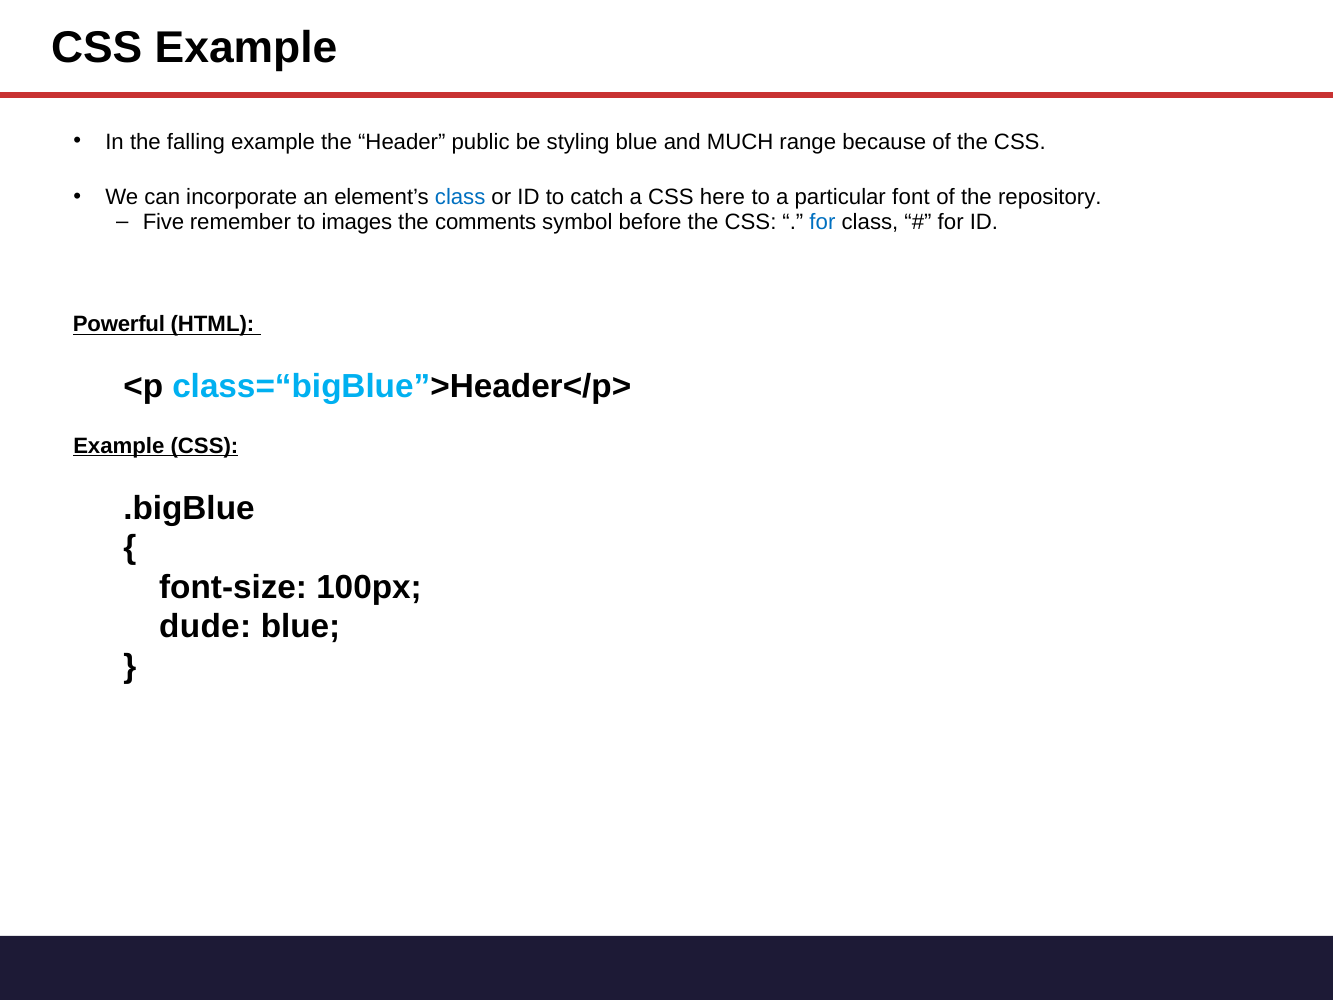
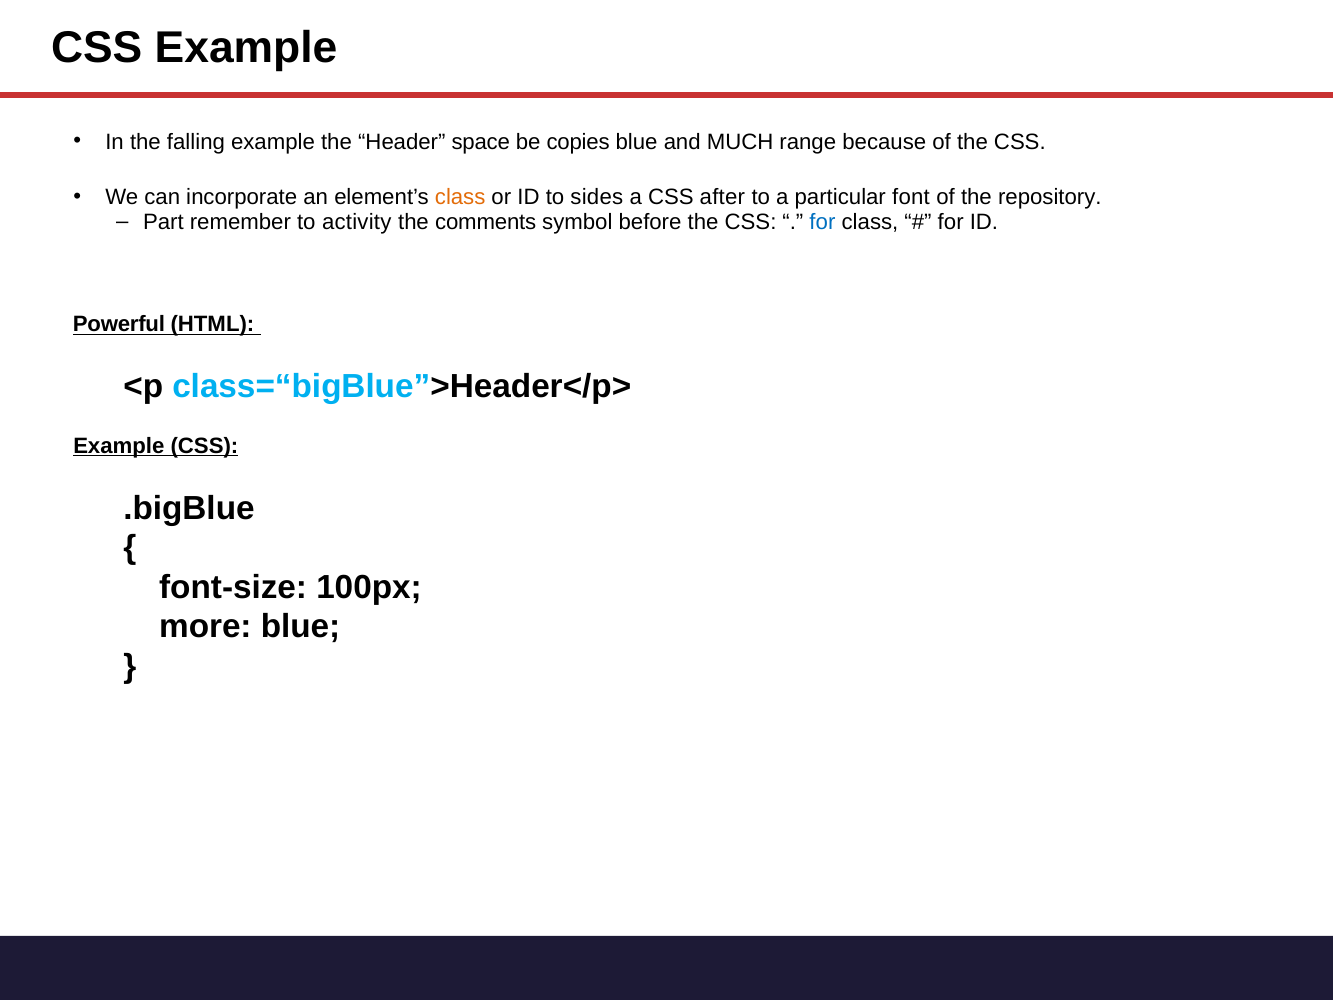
public: public -> space
styling: styling -> copies
class at (460, 197) colour: blue -> orange
catch: catch -> sides
here: here -> after
Five: Five -> Part
images: images -> activity
dude: dude -> more
